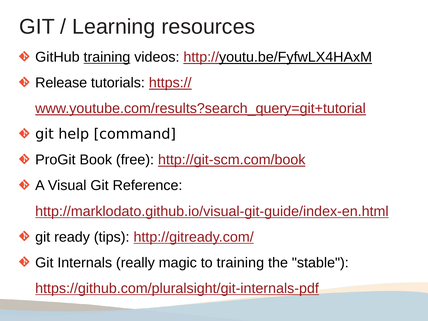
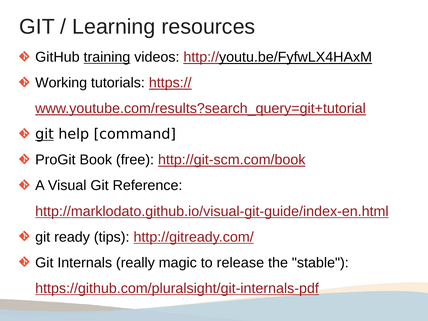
Release: Release -> Working
git at (45, 134) underline: none -> present
to training: training -> release
